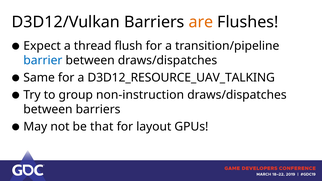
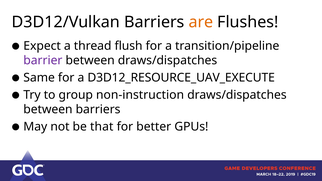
barrier colour: blue -> purple
D3D12_RESOURCE_UAV_TALKING: D3D12_RESOURCE_UAV_TALKING -> D3D12_RESOURCE_UAV_EXECUTE
layout: layout -> better
